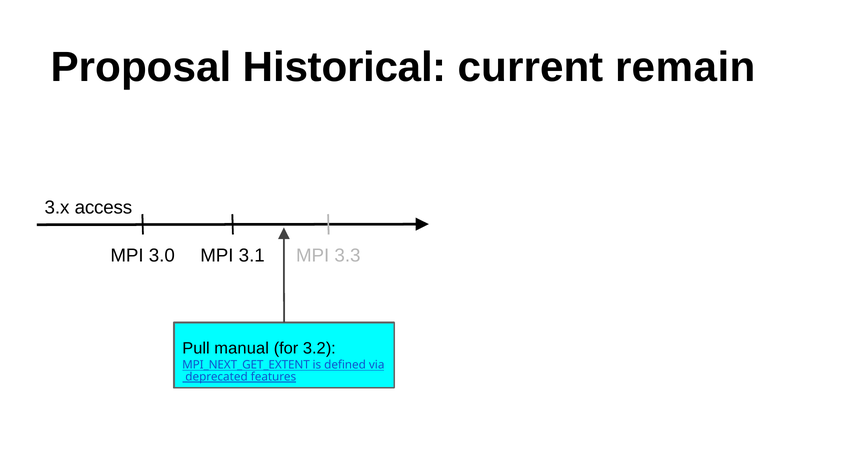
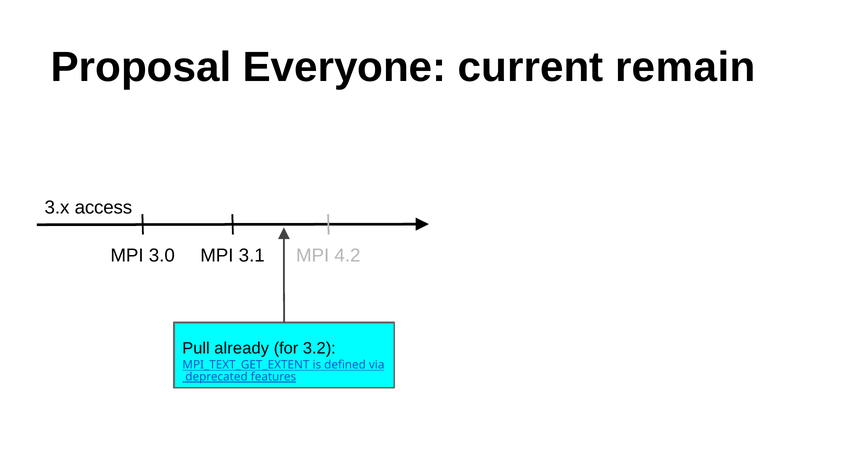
Historical: Historical -> Everyone
3.3: 3.3 -> 4.2
manual: manual -> already
MPI_NEXT_GET_EXTENT: MPI_NEXT_GET_EXTENT -> MPI_TEXT_GET_EXTENT
